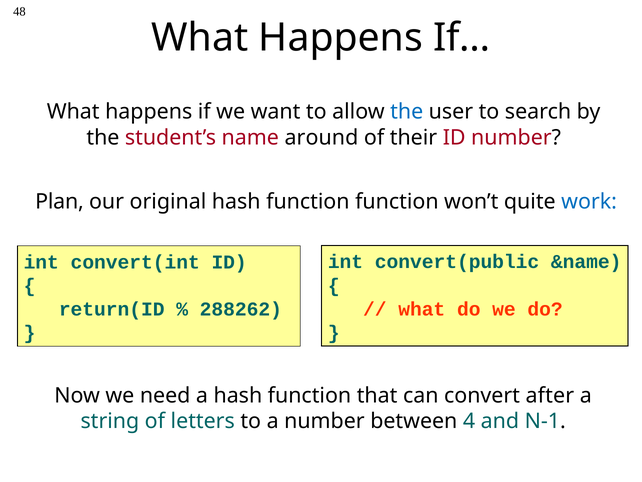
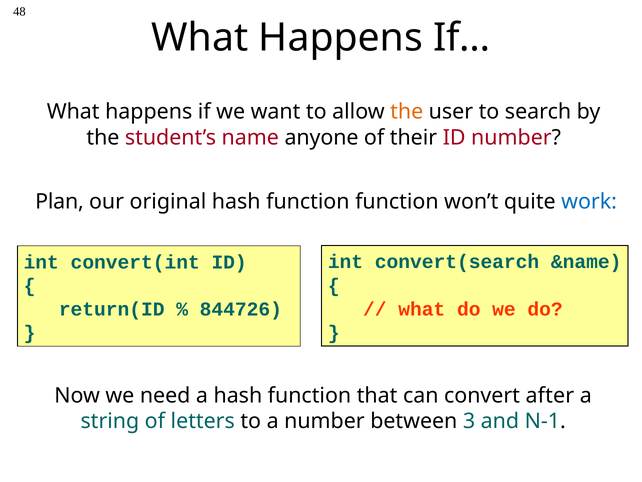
the at (407, 112) colour: blue -> orange
around: around -> anyone
convert(public: convert(public -> convert(search
288262: 288262 -> 844726
4: 4 -> 3
